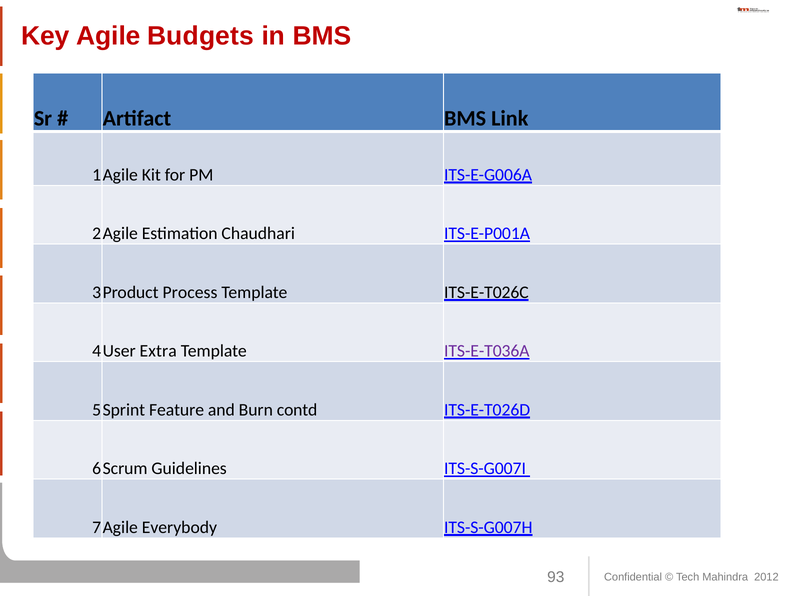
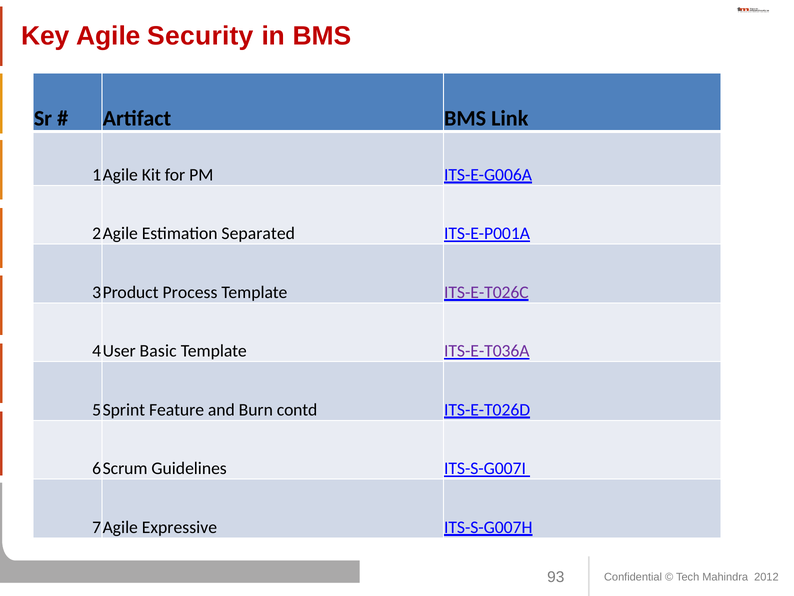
Budgets: Budgets -> Security
Chaudhari: Chaudhari -> Separated
ITS-E-T026C colour: black -> purple
Extra: Extra -> Basic
Everybody: Everybody -> Expressive
